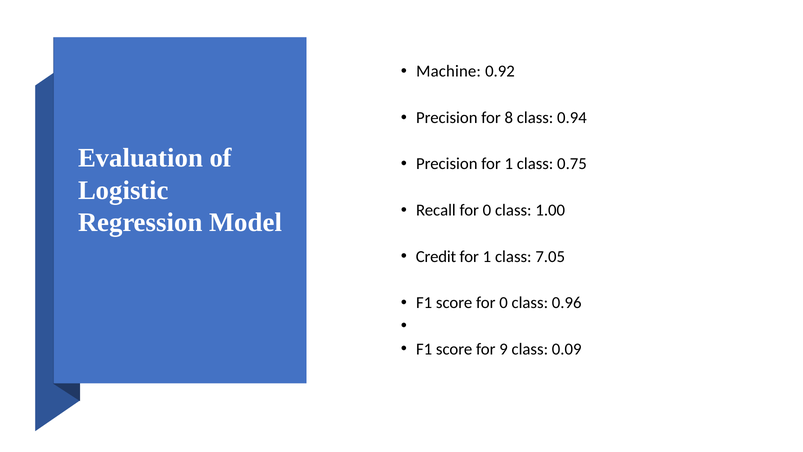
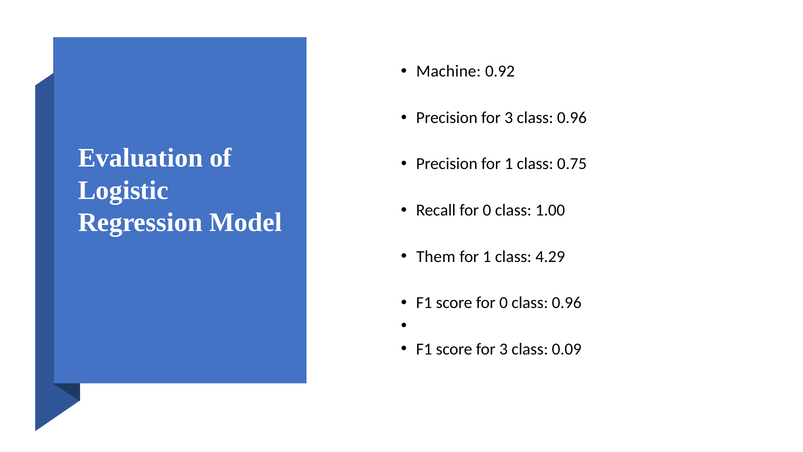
Precision for 8: 8 -> 3
0.94 at (572, 118): 0.94 -> 0.96
Credit: Credit -> Them
7.05: 7.05 -> 4.29
score for 9: 9 -> 3
